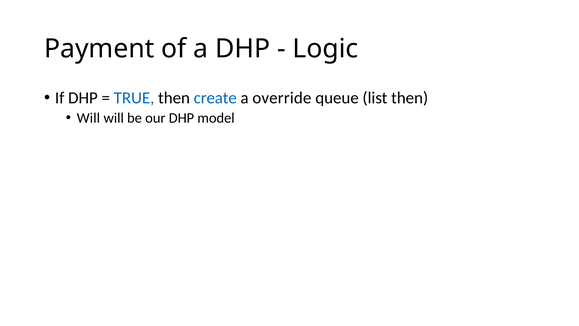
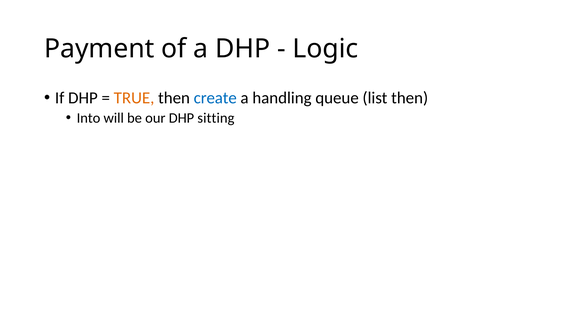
TRUE colour: blue -> orange
override: override -> handling
Will at (88, 118): Will -> Into
model: model -> sitting
